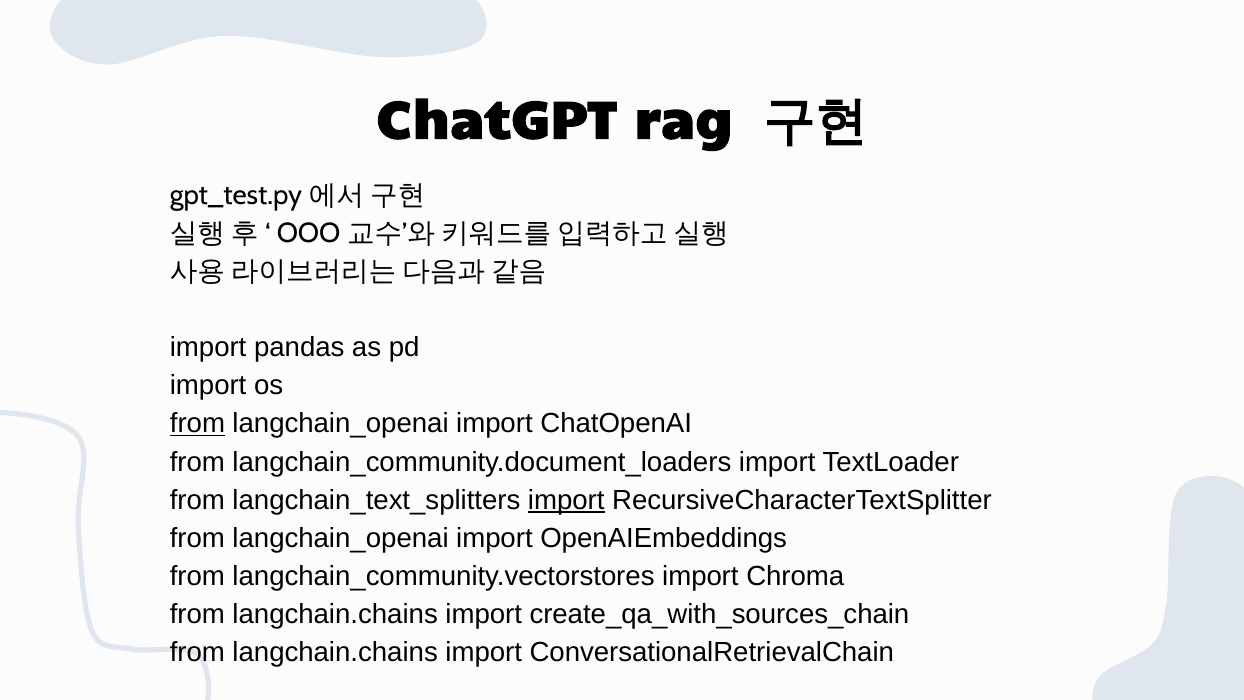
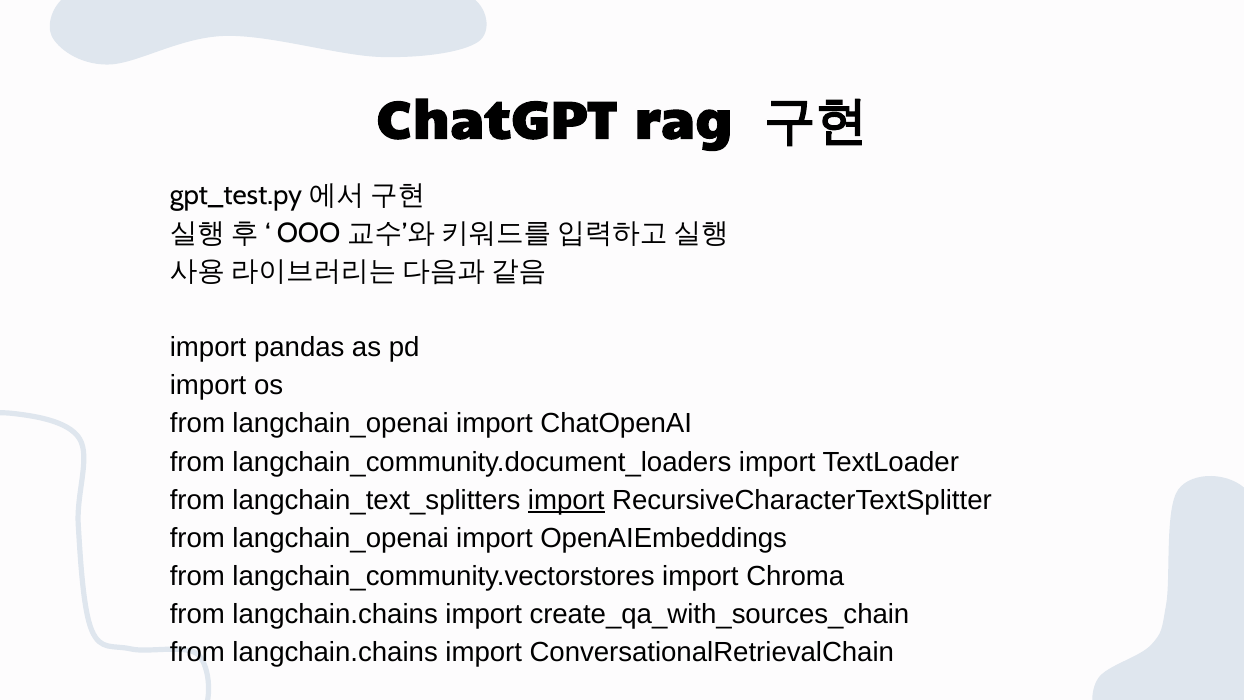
from at (197, 424) underline: present -> none
